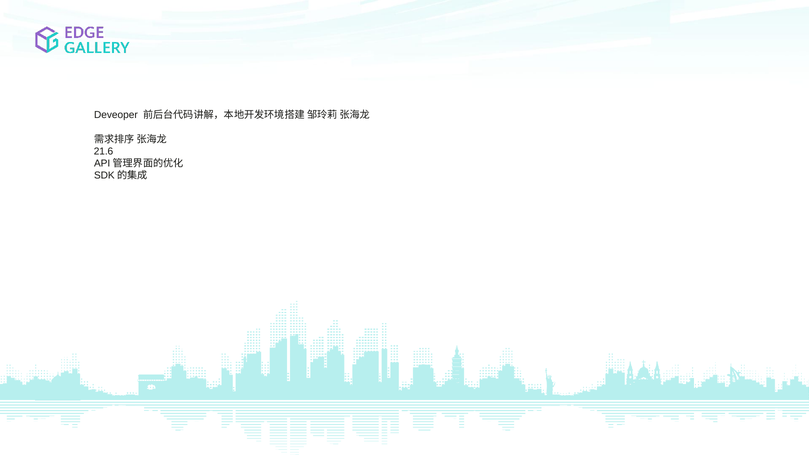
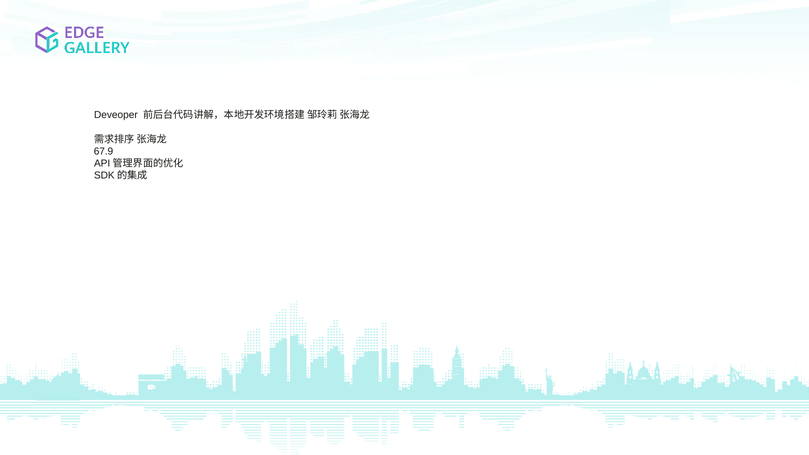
21.6: 21.6 -> 67.9
